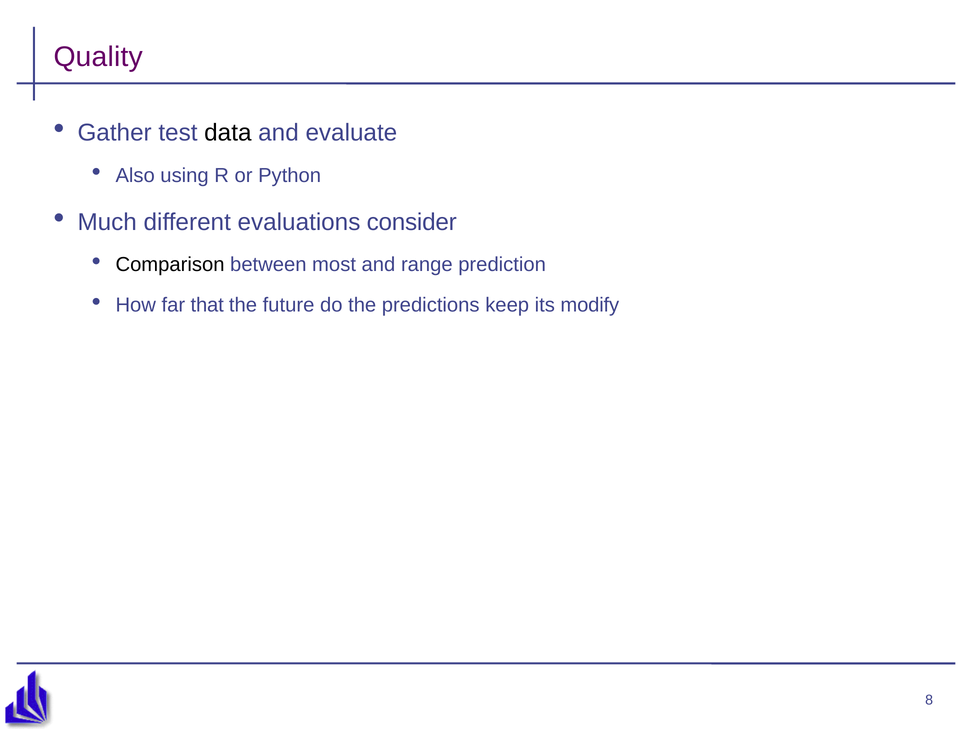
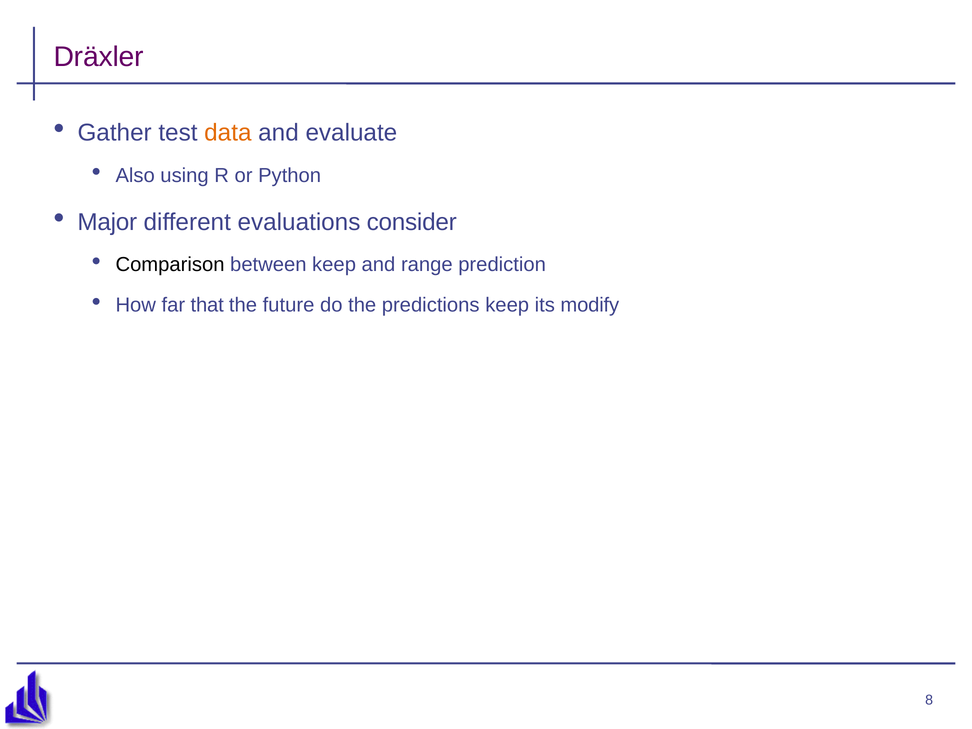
Quality: Quality -> Dräxler
data colour: black -> orange
Much: Much -> Major
between most: most -> keep
